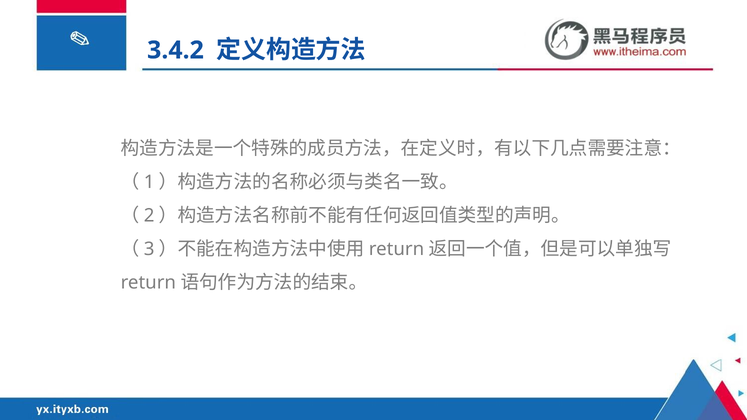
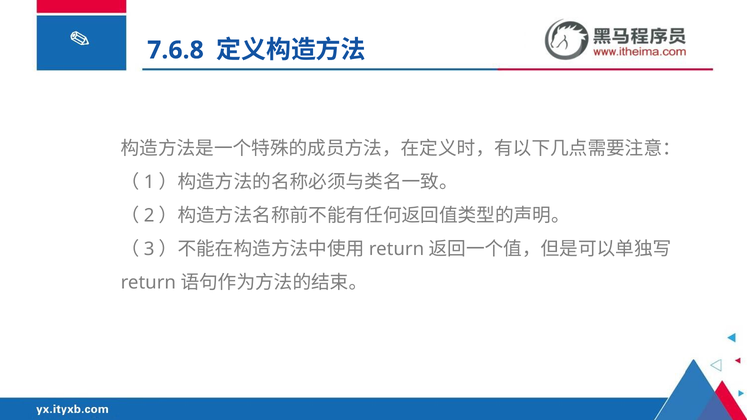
3.4.2: 3.4.2 -> 7.6.8
